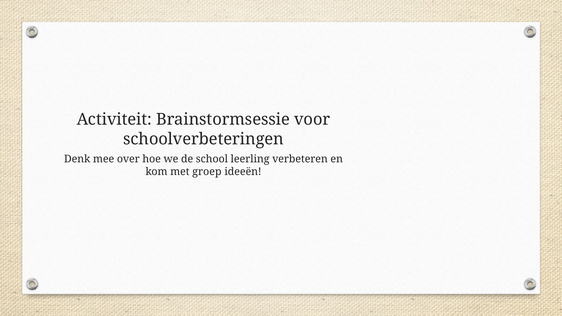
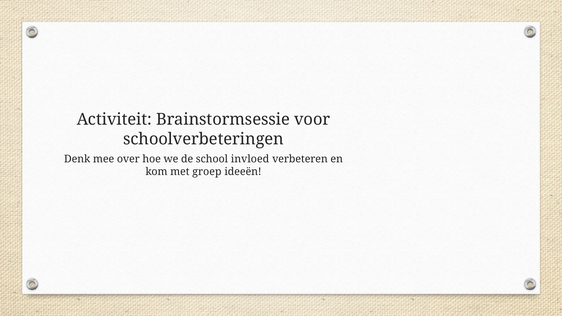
leerling: leerling -> invloed
